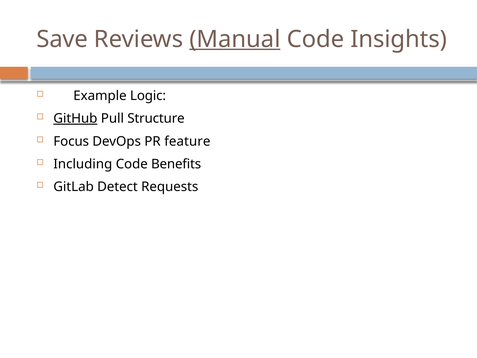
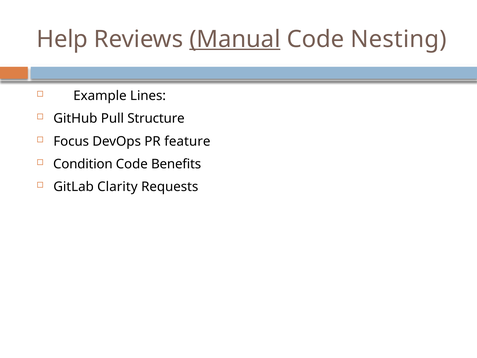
Save: Save -> Help
Insights: Insights -> Nesting
Logic: Logic -> Lines
GitHub underline: present -> none
Including: Including -> Condition
Detect: Detect -> Clarity
